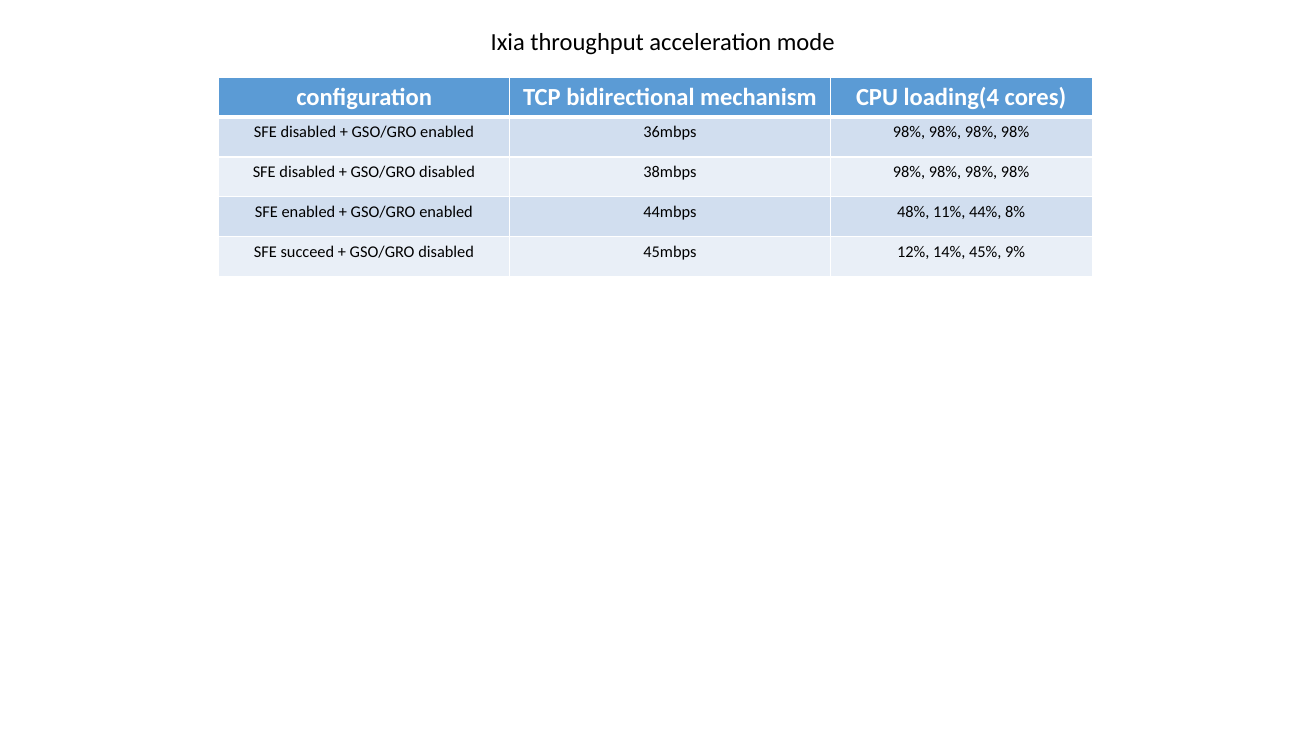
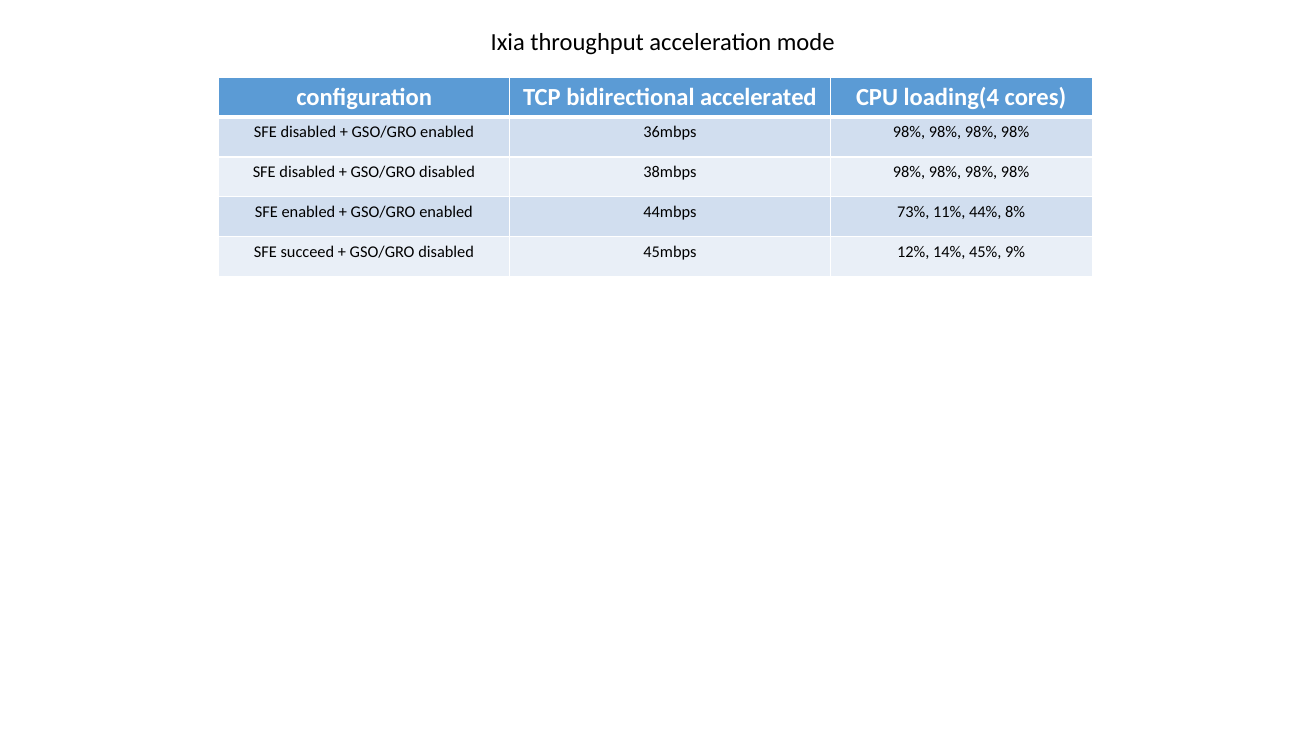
mechanism: mechanism -> accelerated
48%: 48% -> 73%
